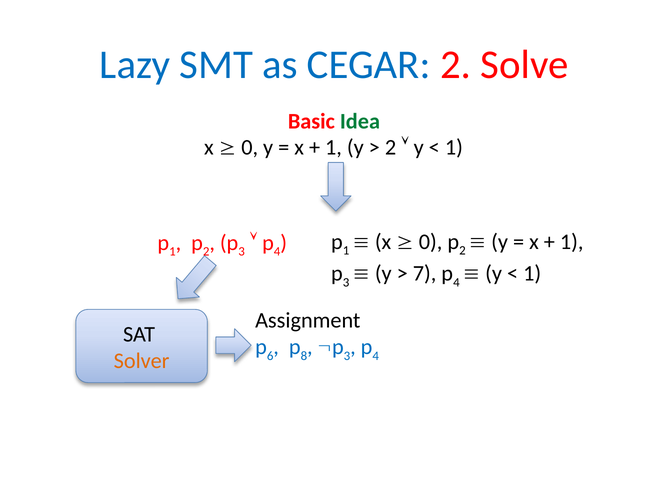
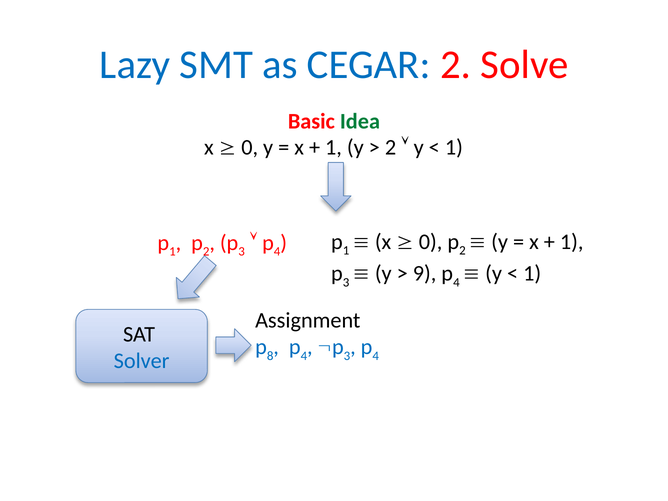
7: 7 -> 9
6: 6 -> 8
8 at (304, 356): 8 -> 4
Solver colour: orange -> blue
